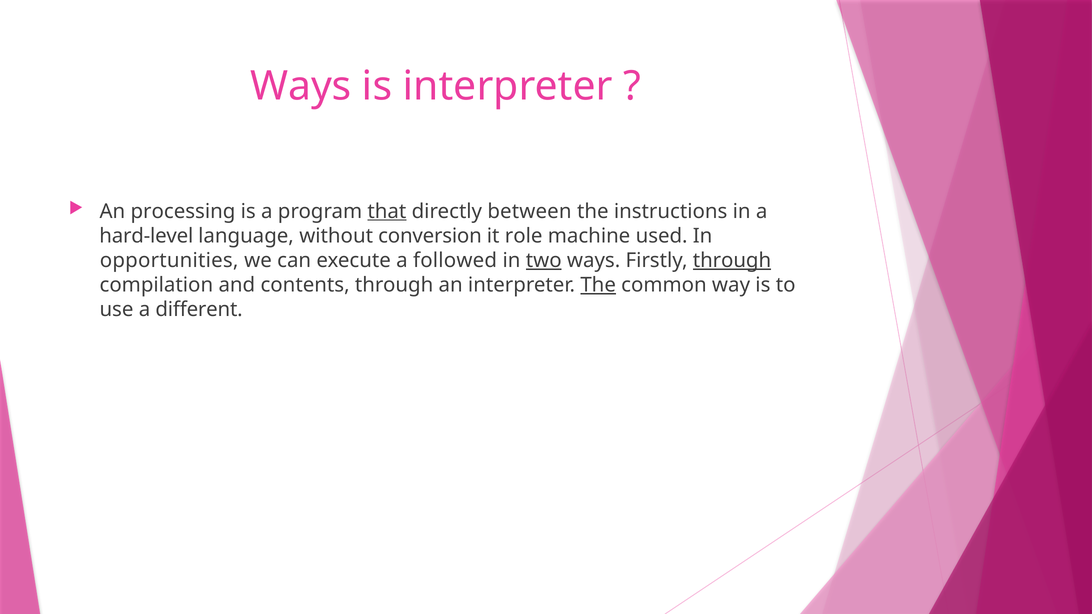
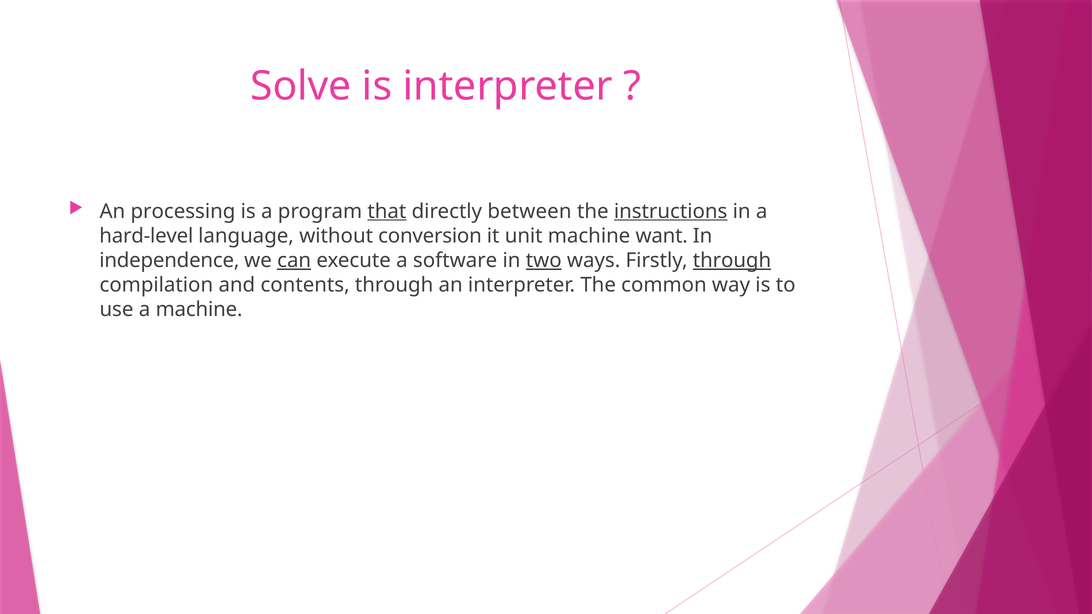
Ways at (301, 86): Ways -> Solve
instructions underline: none -> present
role: role -> unit
used: used -> want
opportunities: opportunities -> independence
can underline: none -> present
followed: followed -> software
The at (598, 285) underline: present -> none
a different: different -> machine
